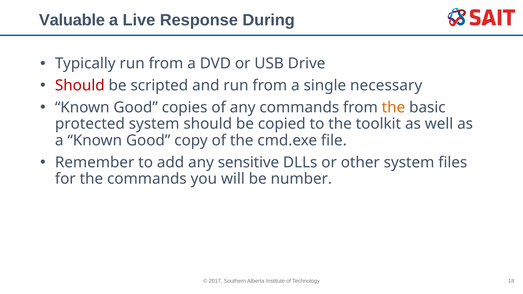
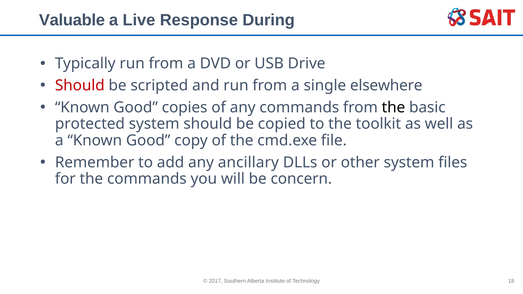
necessary: necessary -> elsewhere
the at (393, 108) colour: orange -> black
sensitive: sensitive -> ancillary
number: number -> concern
